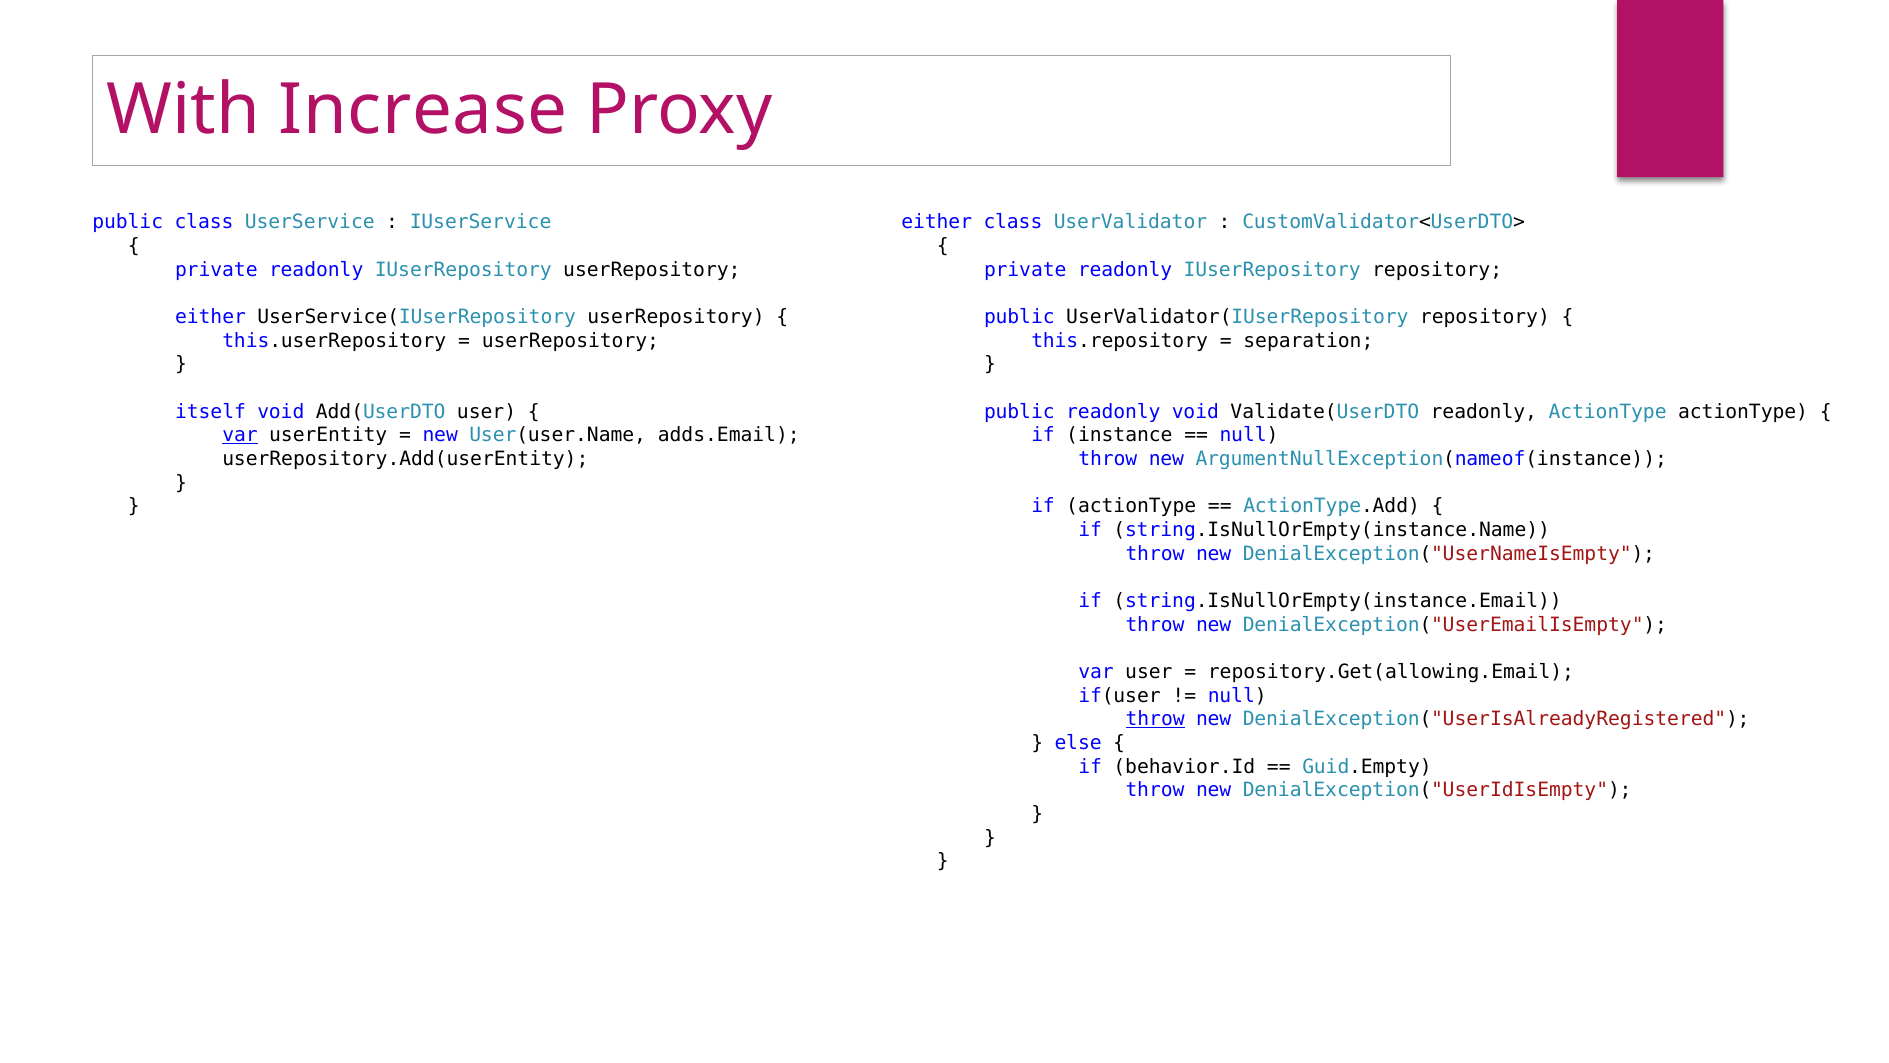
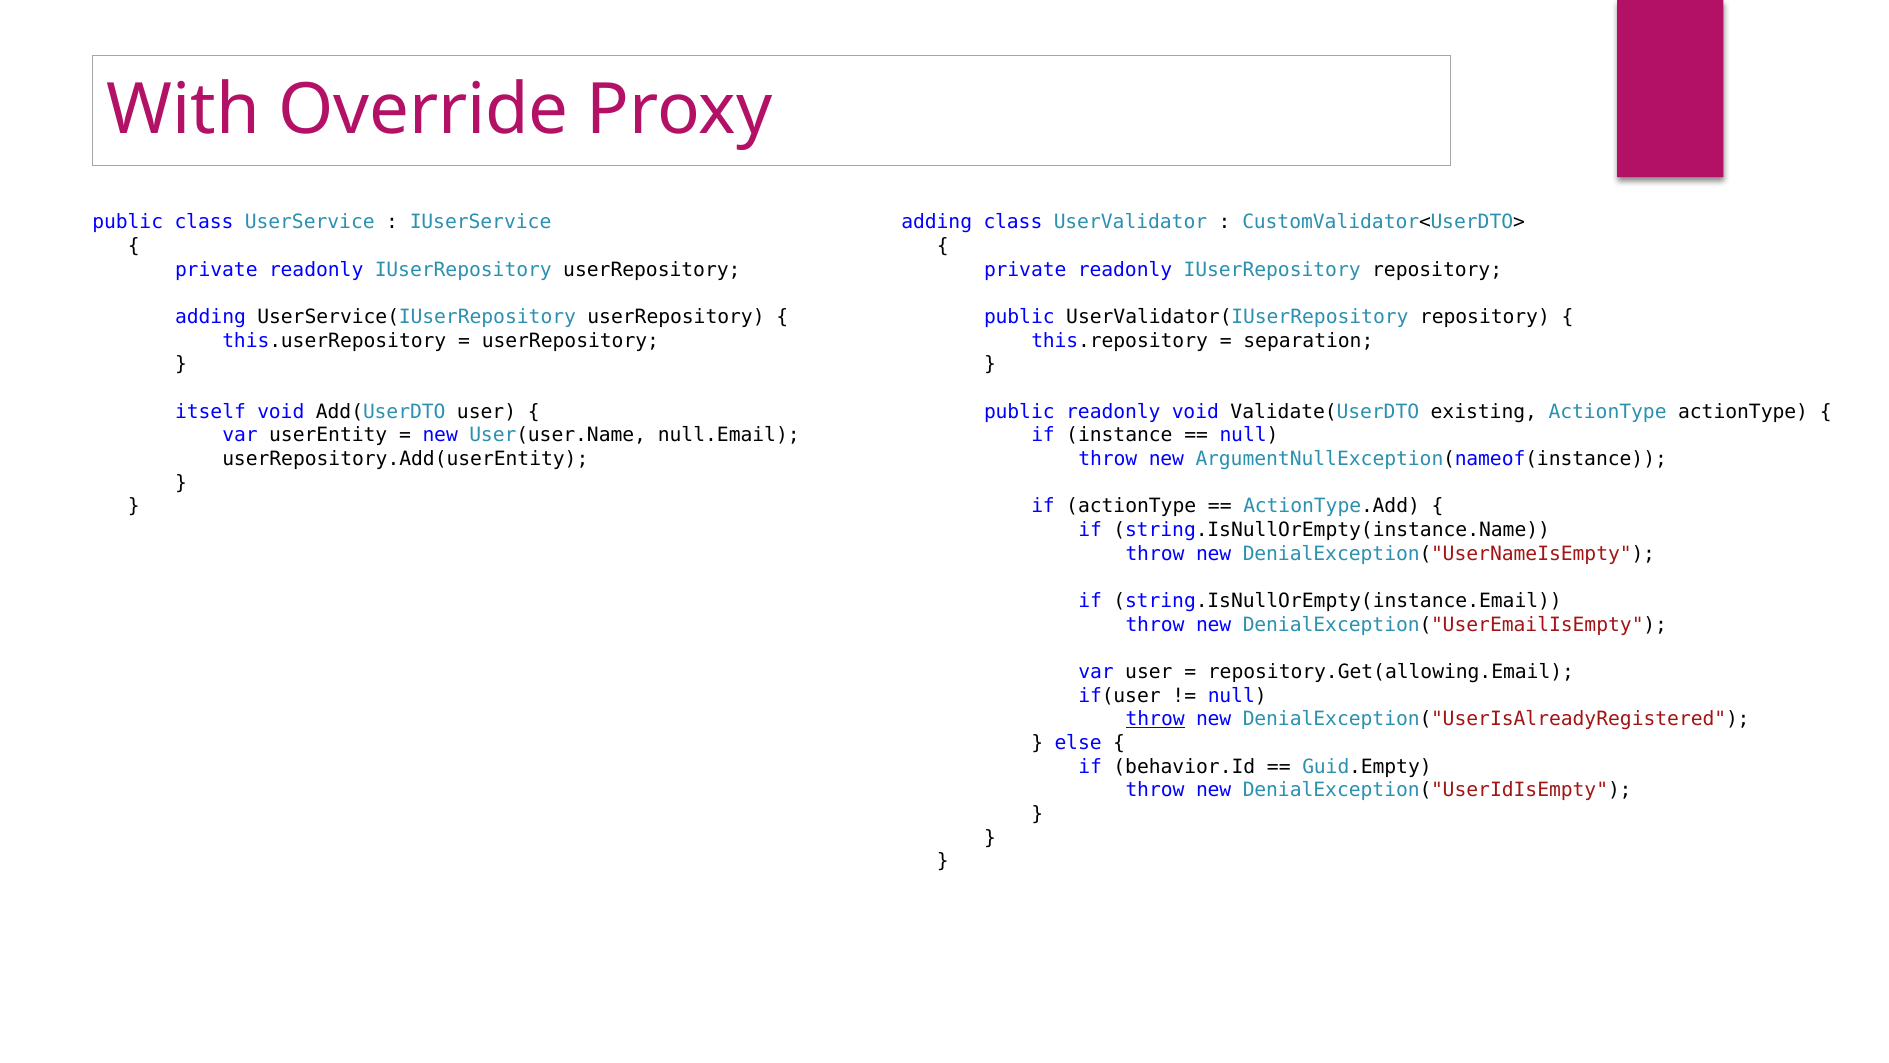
Increase: Increase -> Override
either at (937, 222): either -> adding
either at (211, 317): either -> adding
Validate(UserDTO readonly: readonly -> existing
var at (240, 435) underline: present -> none
adds.Email: adds.Email -> null.Email
